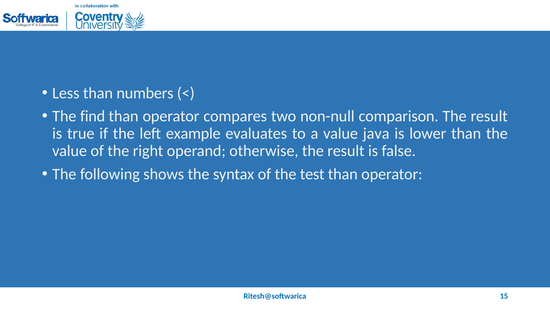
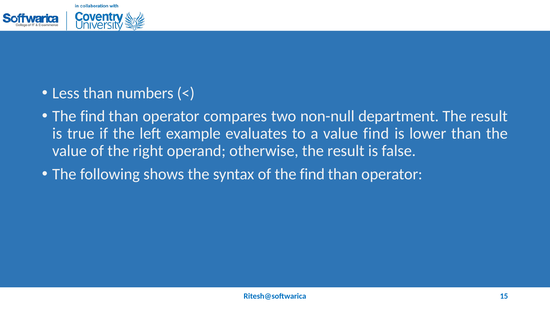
comparison: comparison -> department
value java: java -> find
of the test: test -> find
